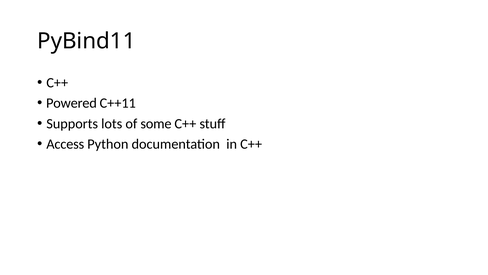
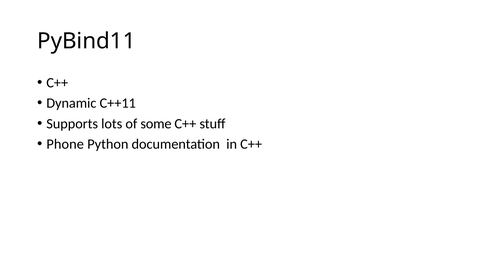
Powered: Powered -> Dynamic
Access: Access -> Phone
